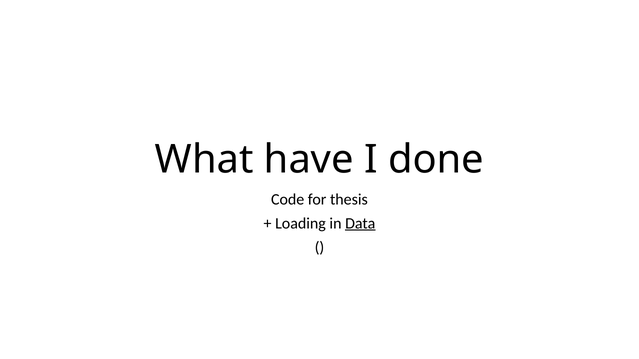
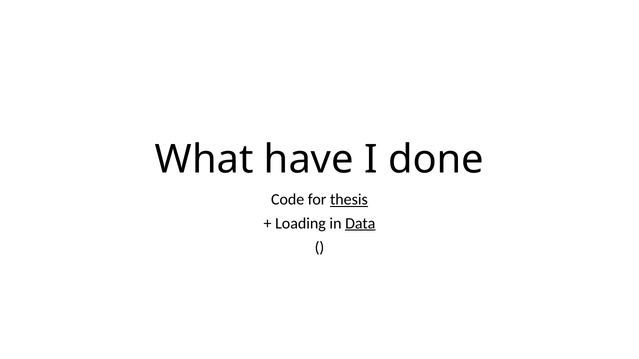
thesis underline: none -> present
